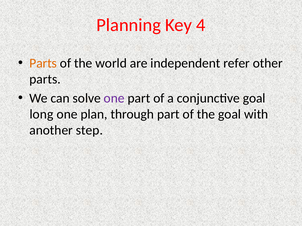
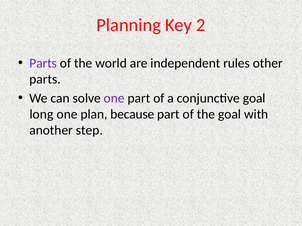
4: 4 -> 2
Parts at (43, 63) colour: orange -> purple
refer: refer -> rules
through: through -> because
